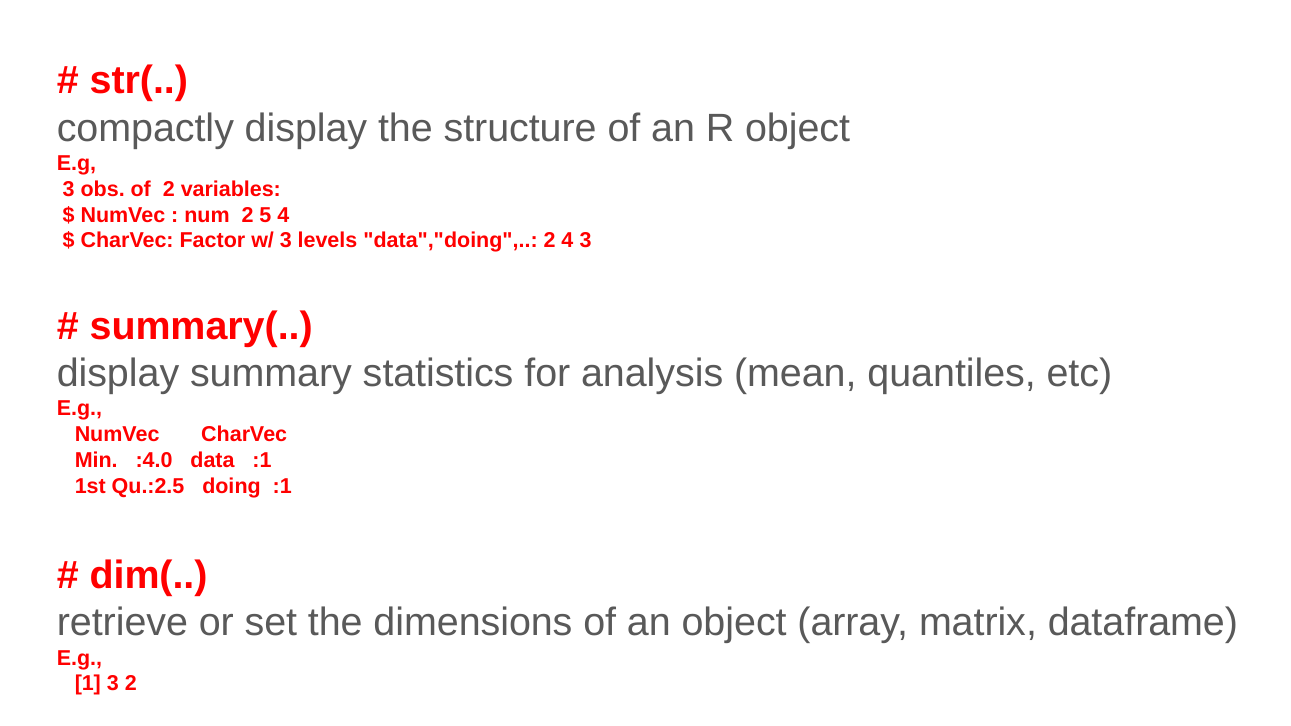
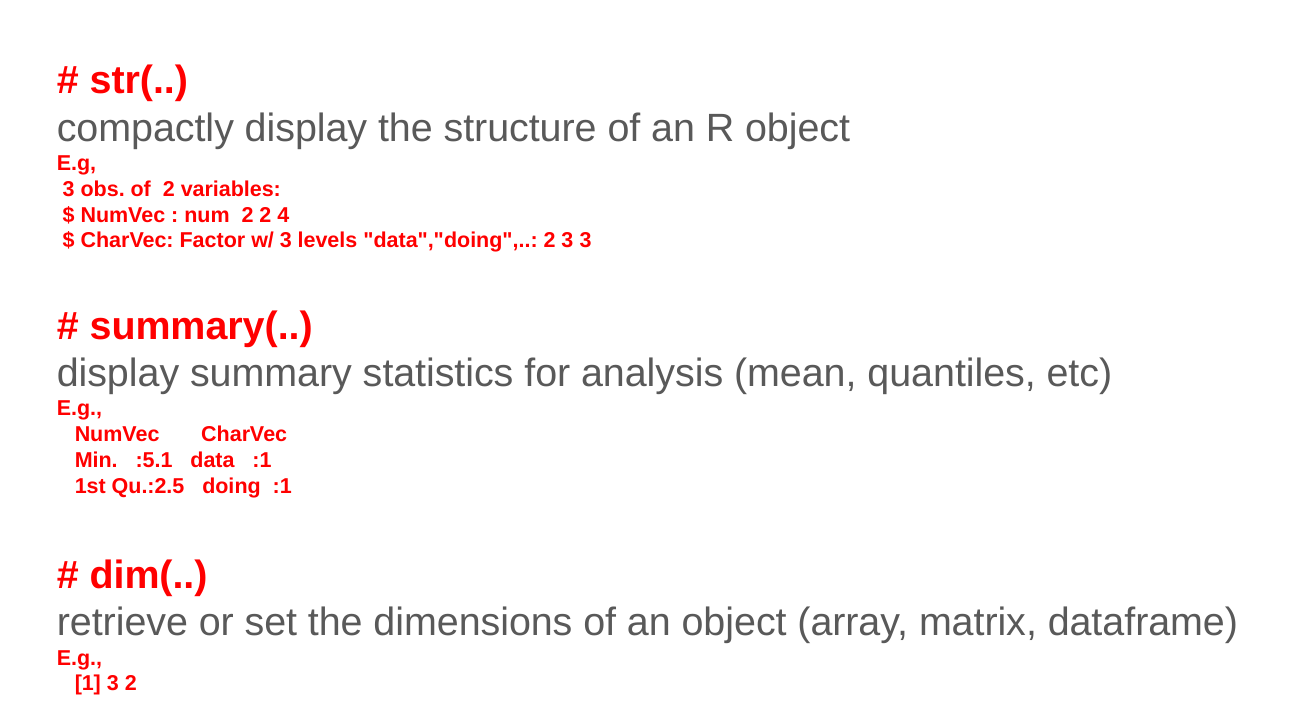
2 5: 5 -> 2
2 4: 4 -> 3
:4.0: :4.0 -> :5.1
